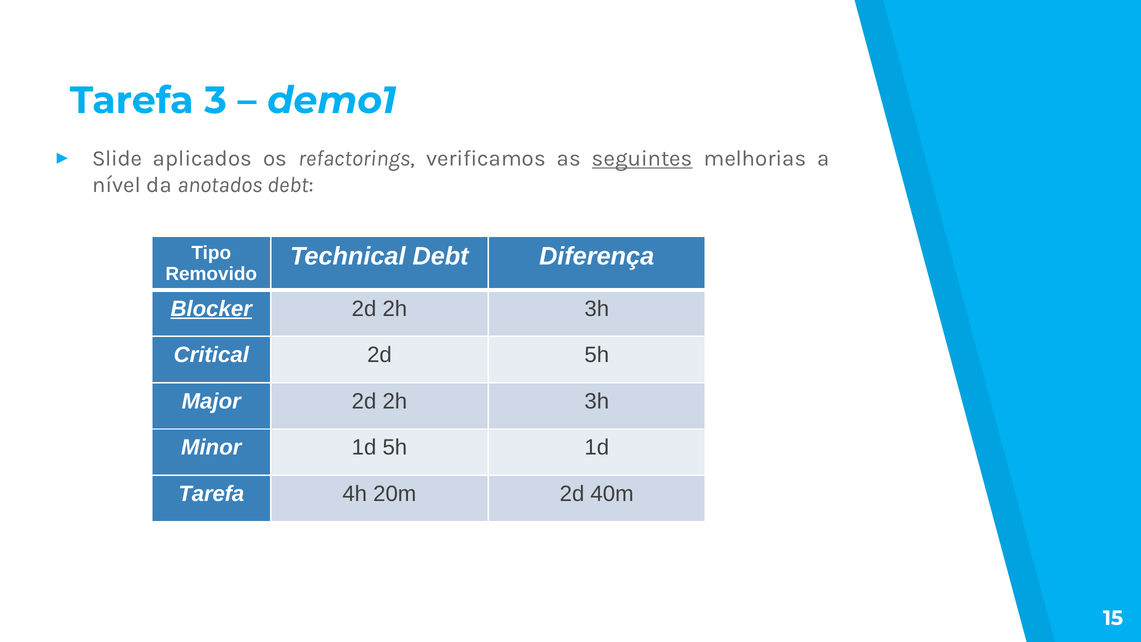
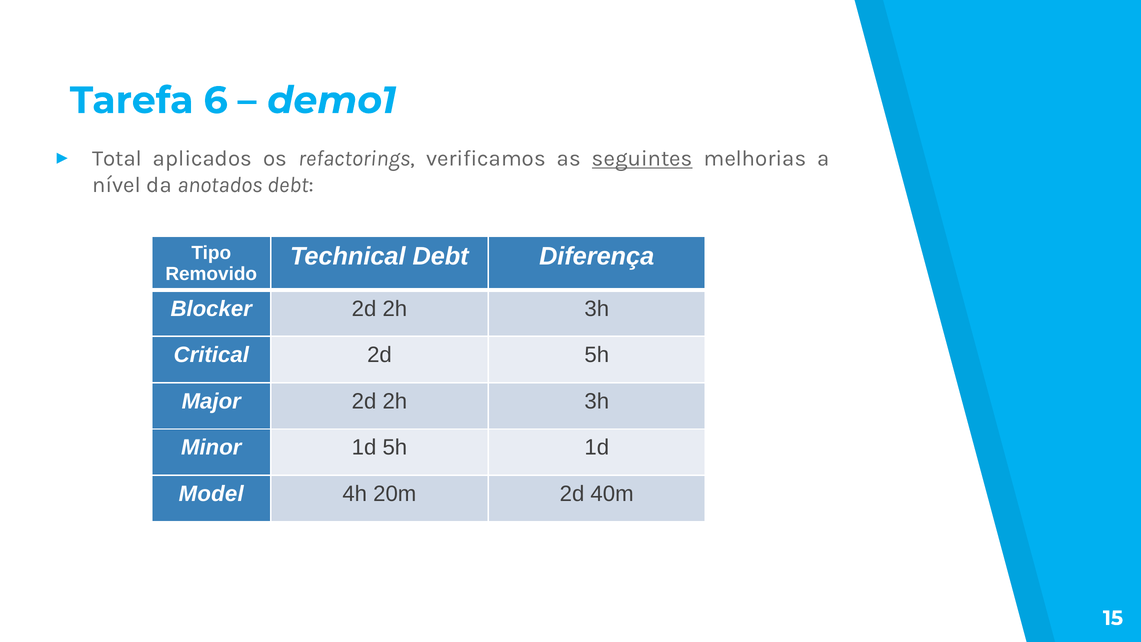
3: 3 -> 6
Slide: Slide -> Total
Blocker underline: present -> none
Tarefa at (211, 494): Tarefa -> Model
